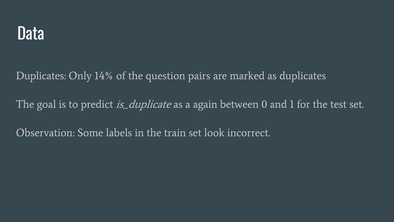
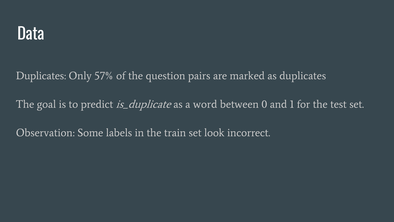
14%: 14% -> 57%
again: again -> word
